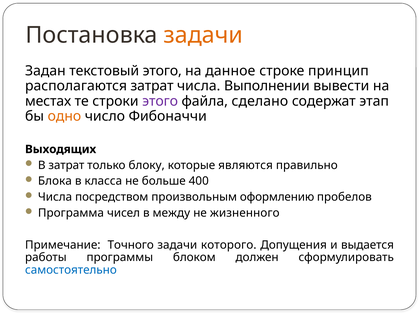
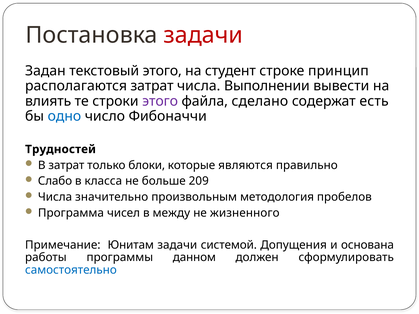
задачи at (203, 35) colour: orange -> red
данное: данное -> студент
местах: местах -> влиять
этап: этап -> есть
одно colour: orange -> blue
Выходящих: Выходящих -> Трудностей
блоку: блоку -> блоки
Блока: Блока -> Слабо
400: 400 -> 209
посредством: посредством -> значительно
оформлению: оформлению -> методология
Точного: Точного -> Юнитам
которого: которого -> системой
выдается: выдается -> основана
блоком: блоком -> данном
